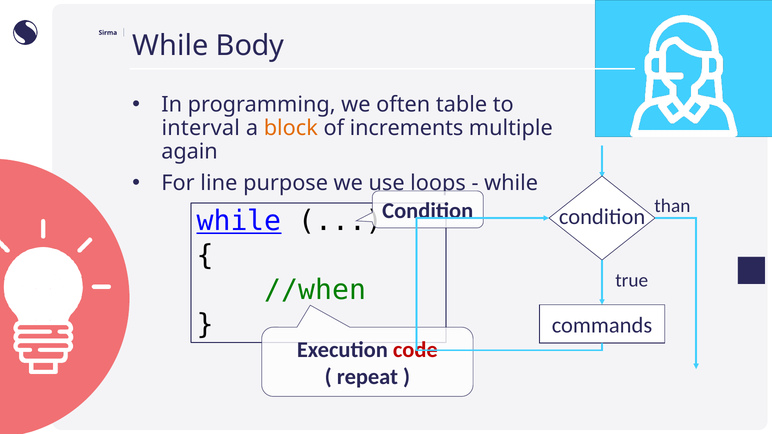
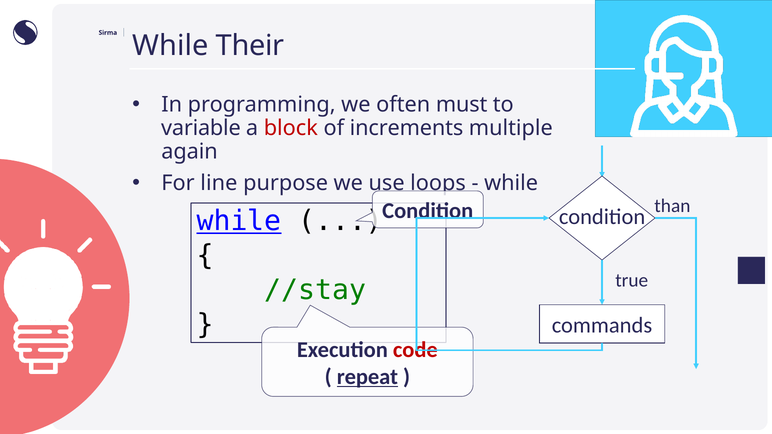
Body: Body -> Their
table: table -> must
interval: interval -> variable
block colour: orange -> red
//when: //when -> //stay
repeat underline: none -> present
